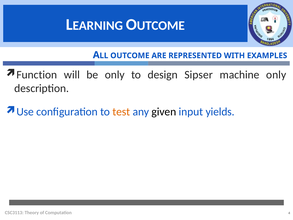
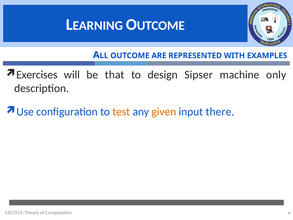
Function: Function -> Exercises
be only: only -> that
given colour: black -> orange
yields: yields -> there
